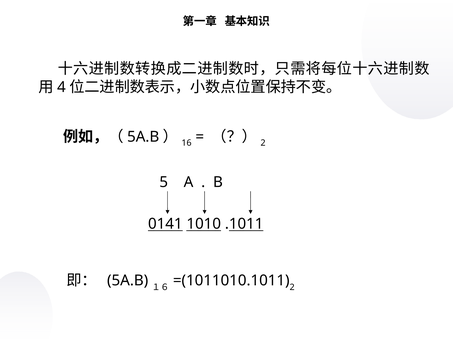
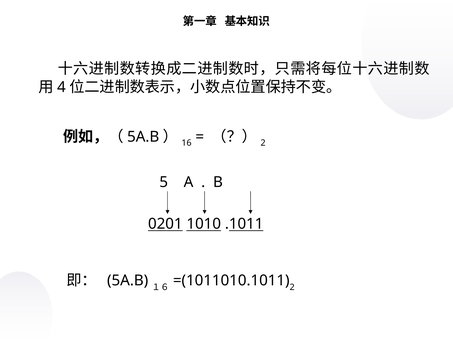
0141: 0141 -> 0201
